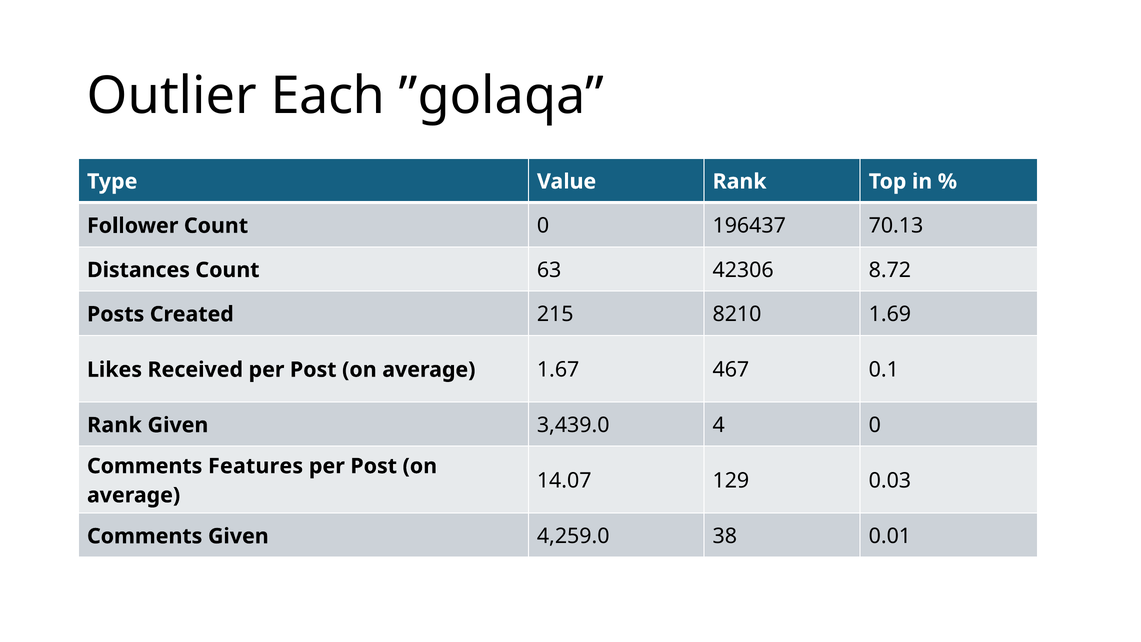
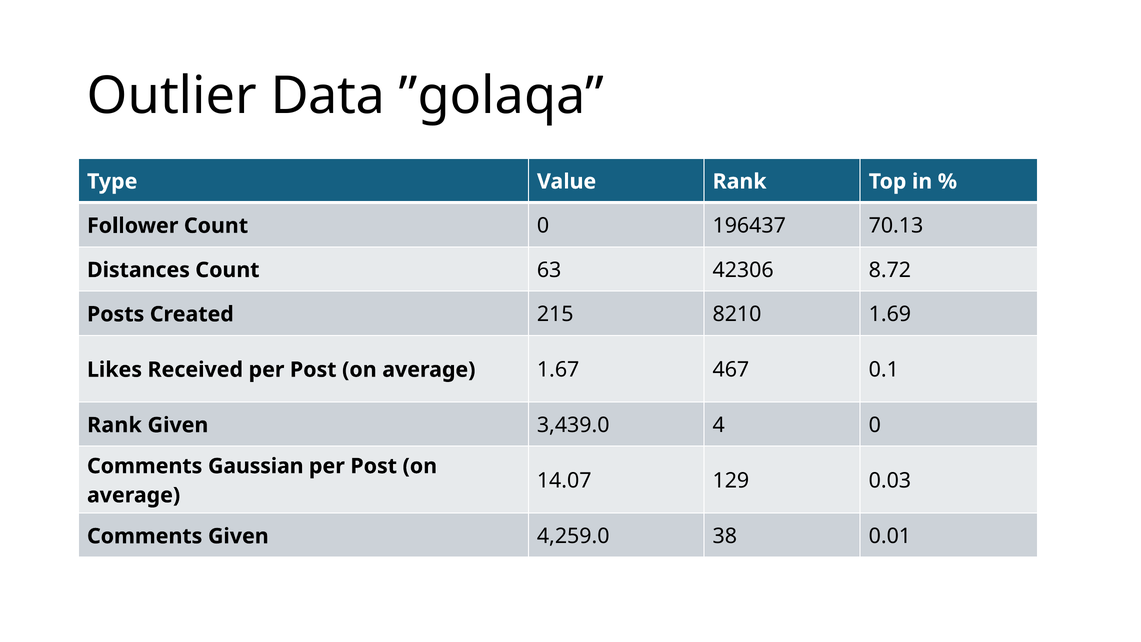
Each: Each -> Data
Features: Features -> Gaussian
